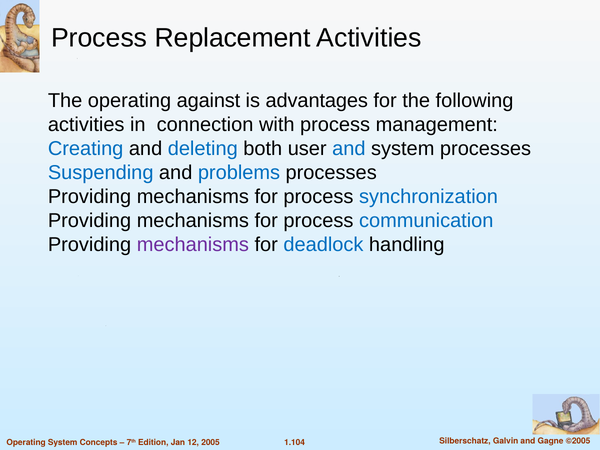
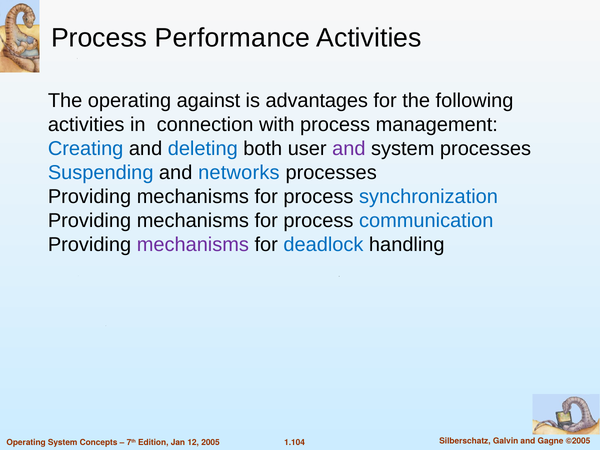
Replacement: Replacement -> Performance
and at (349, 149) colour: blue -> purple
problems: problems -> networks
